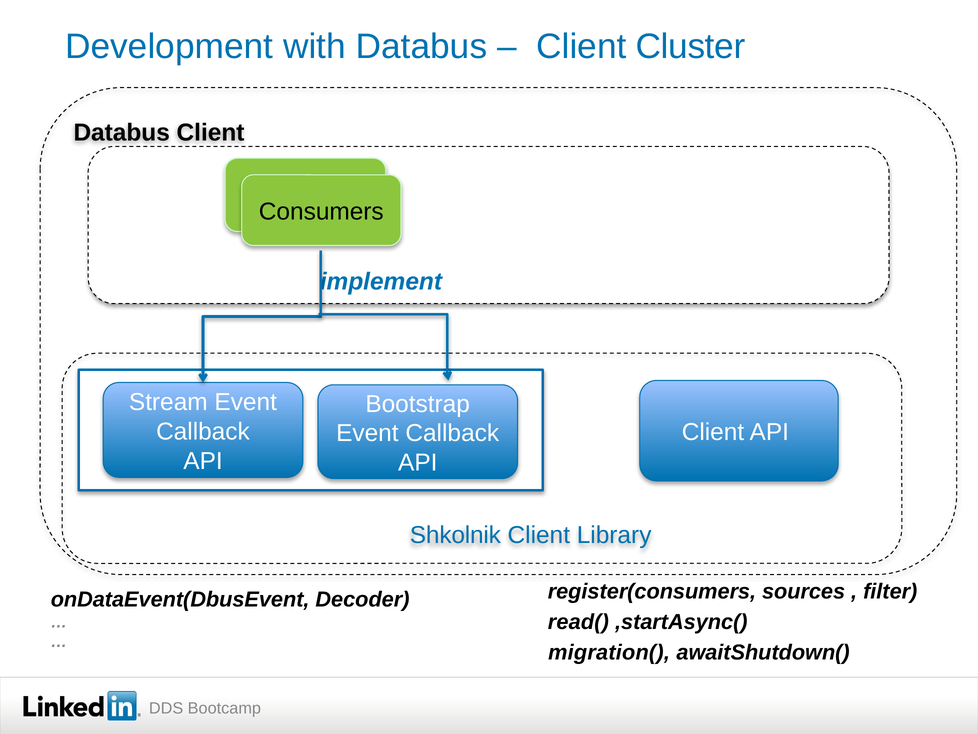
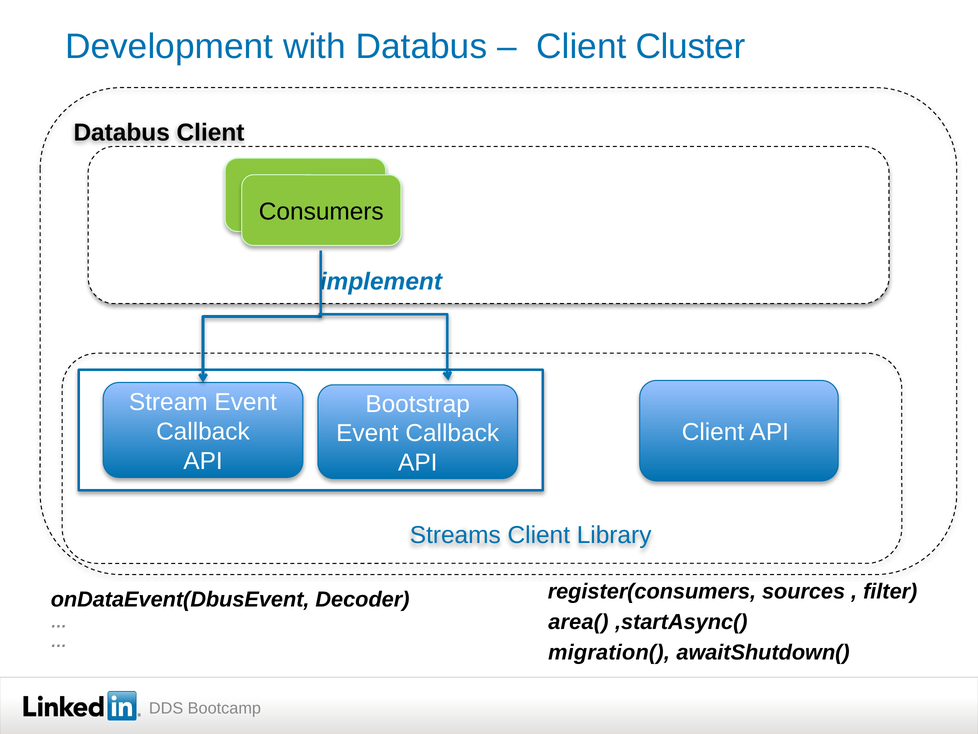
Shkolnik: Shkolnik -> Streams
read(: read( -> area(
